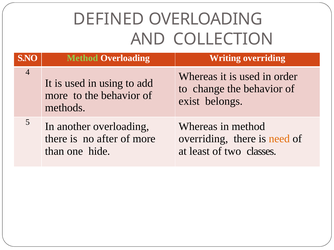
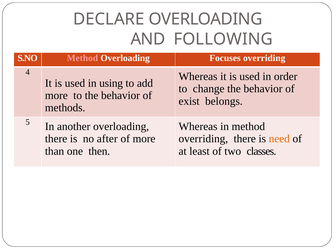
DEFINED: DEFINED -> DECLARE
COLLECTION: COLLECTION -> FOLLOWING
Method at (82, 58) colour: light green -> pink
Writing: Writing -> Focuses
hide: hide -> then
